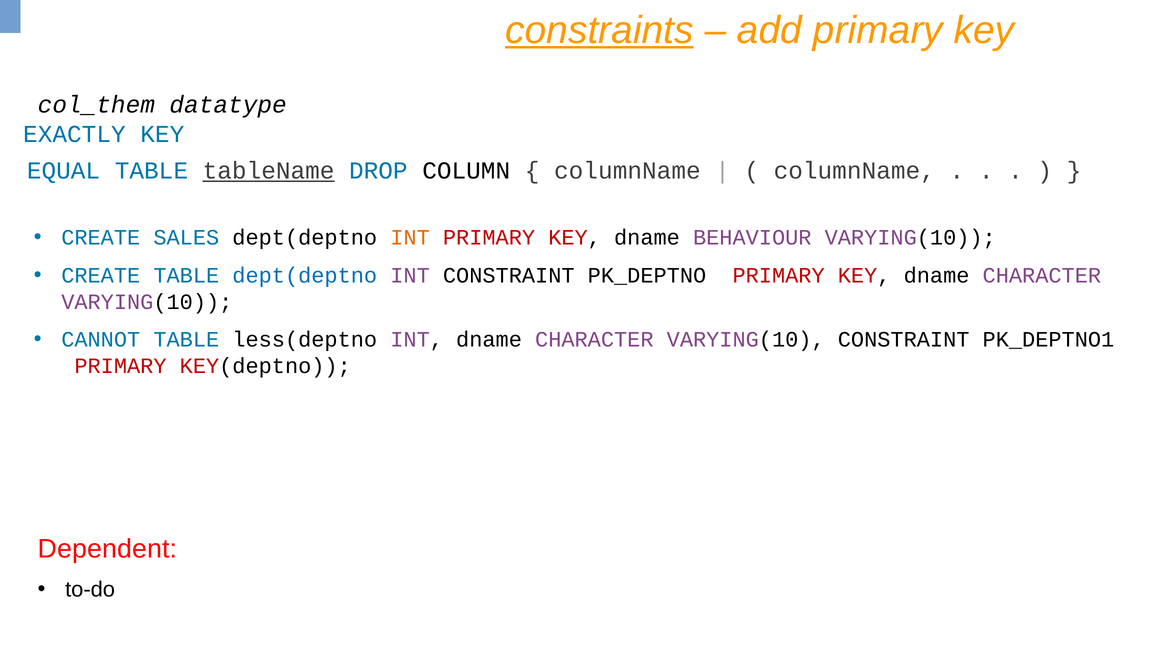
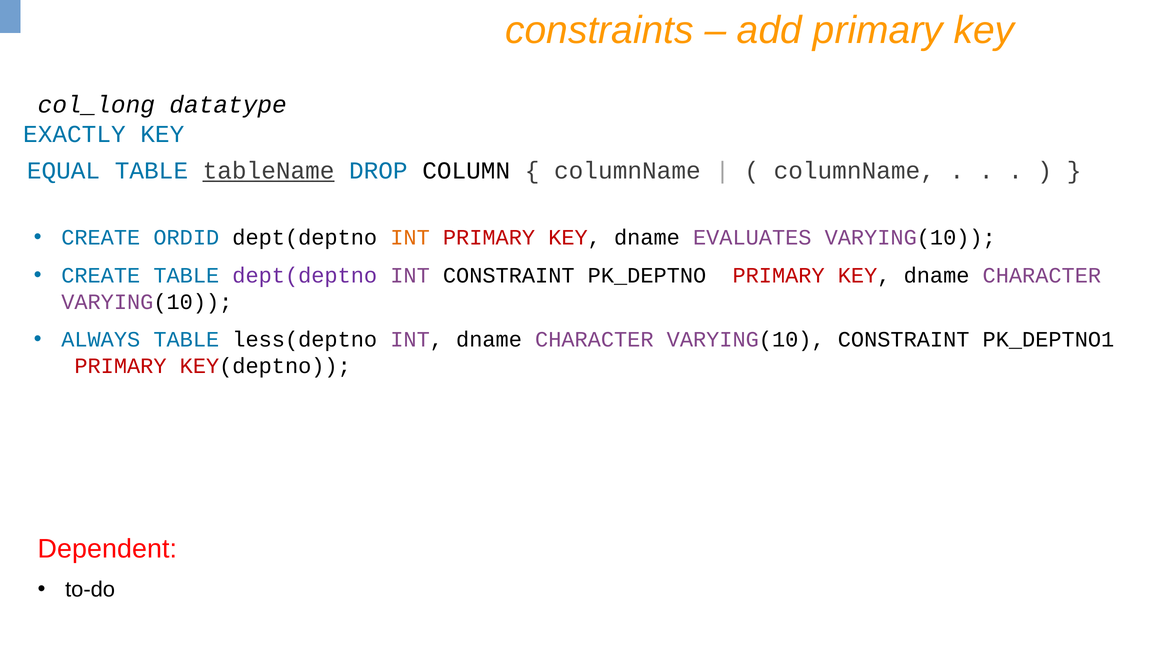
constraints underline: present -> none
col_them: col_them -> col_long
SALES: SALES -> ORDID
BEHAVIOUR: BEHAVIOUR -> EVALUATES
dept(deptno at (305, 275) colour: blue -> purple
CANNOT: CANNOT -> ALWAYS
